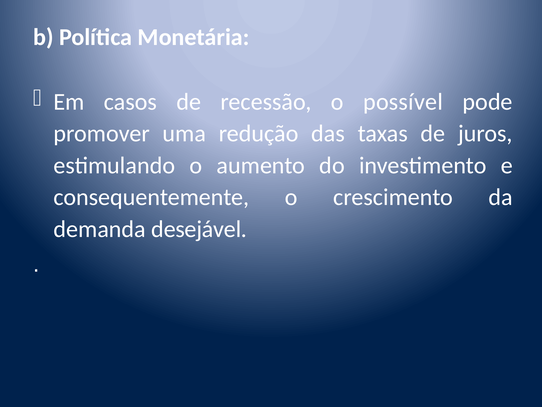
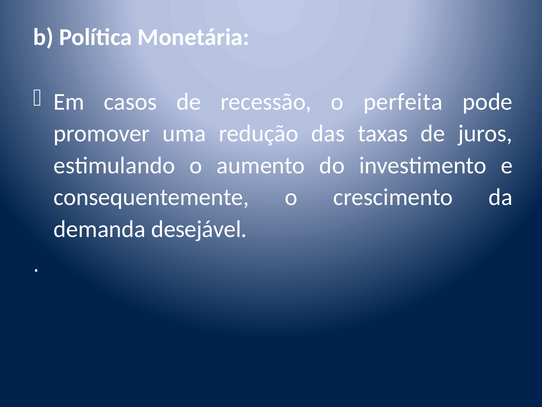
possível: possível -> perfeita
